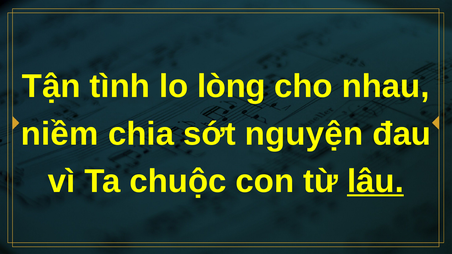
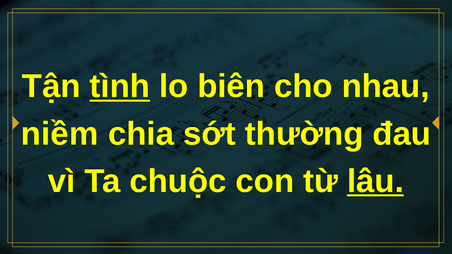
tình underline: none -> present
lòng: lòng -> biên
nguyện: nguyện -> thường
